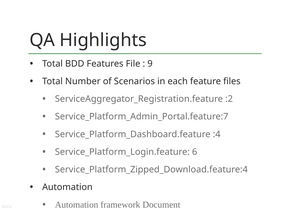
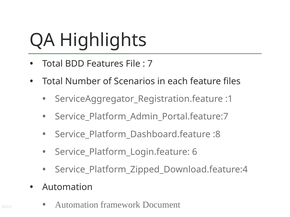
9: 9 -> 7
:2: :2 -> :1
:4: :4 -> :8
